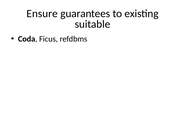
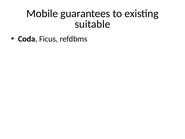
Ensure: Ensure -> Mobile
